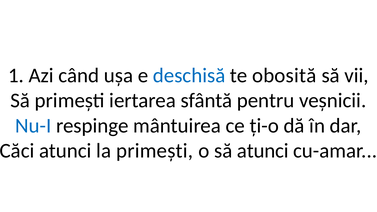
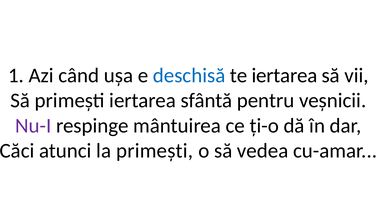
te obosită: obosită -> iertarea
Nu-I colour: blue -> purple
să atunci: atunci -> vedea
